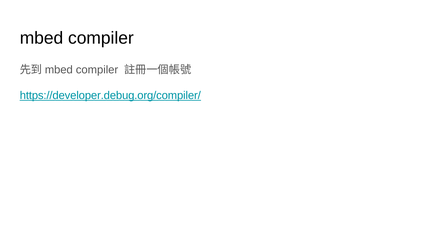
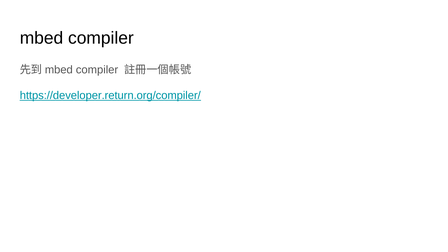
https://developer.debug.org/compiler/: https://developer.debug.org/compiler/ -> https://developer.return.org/compiler/
